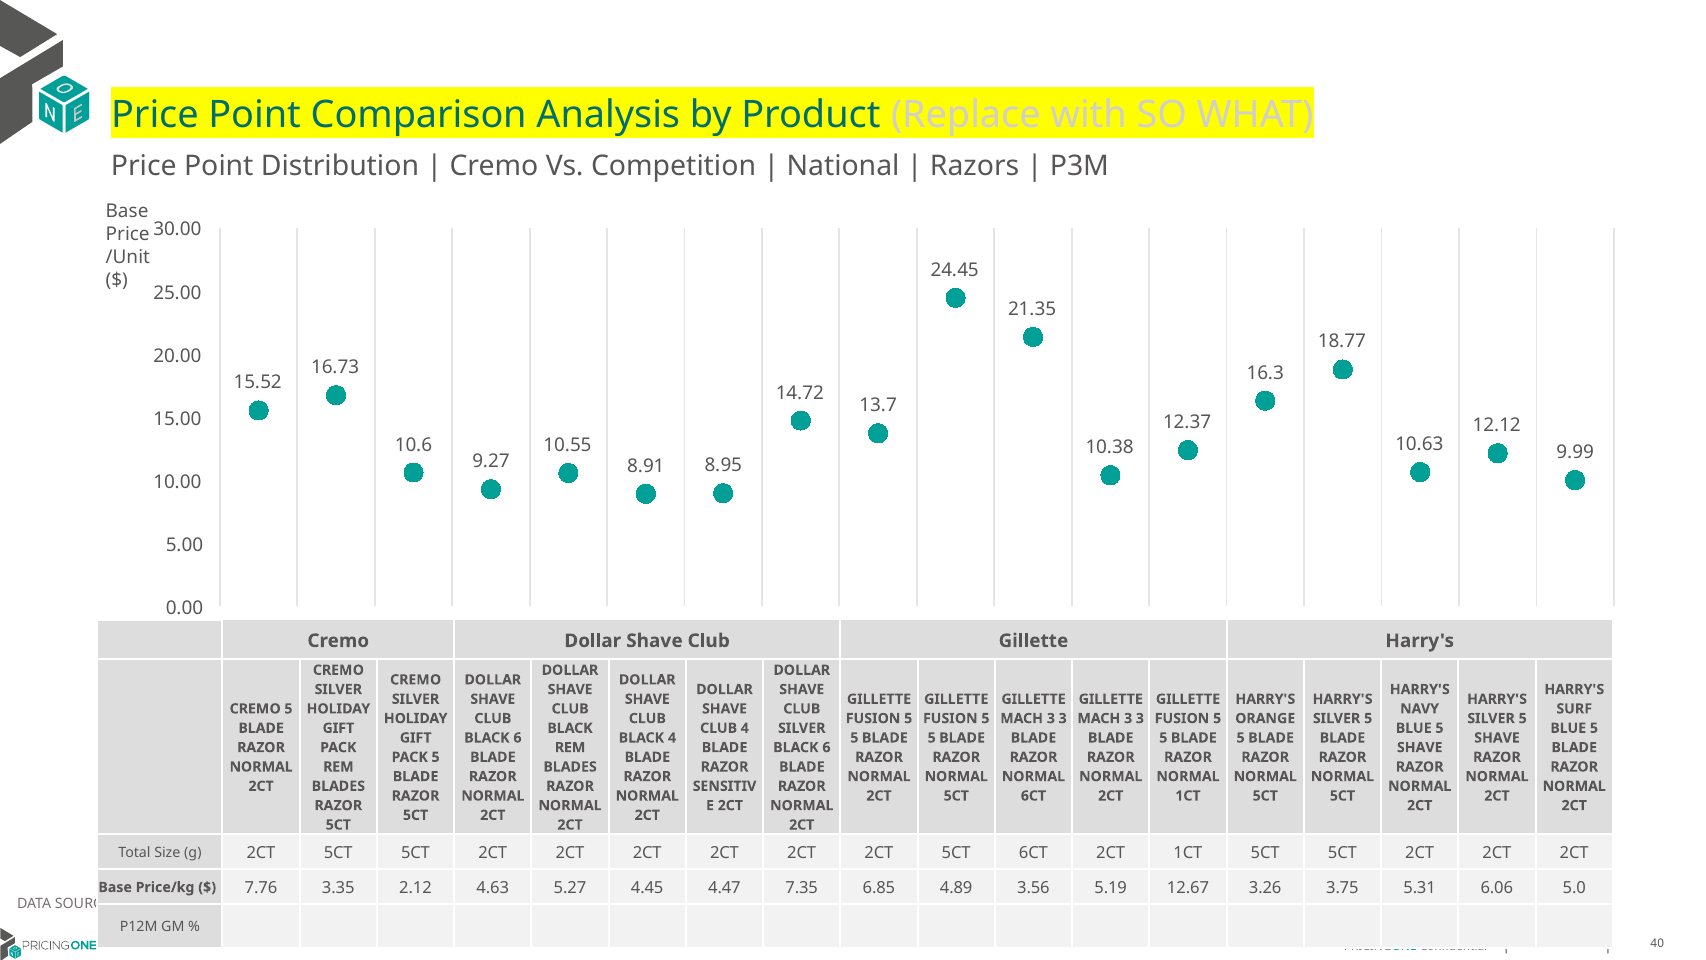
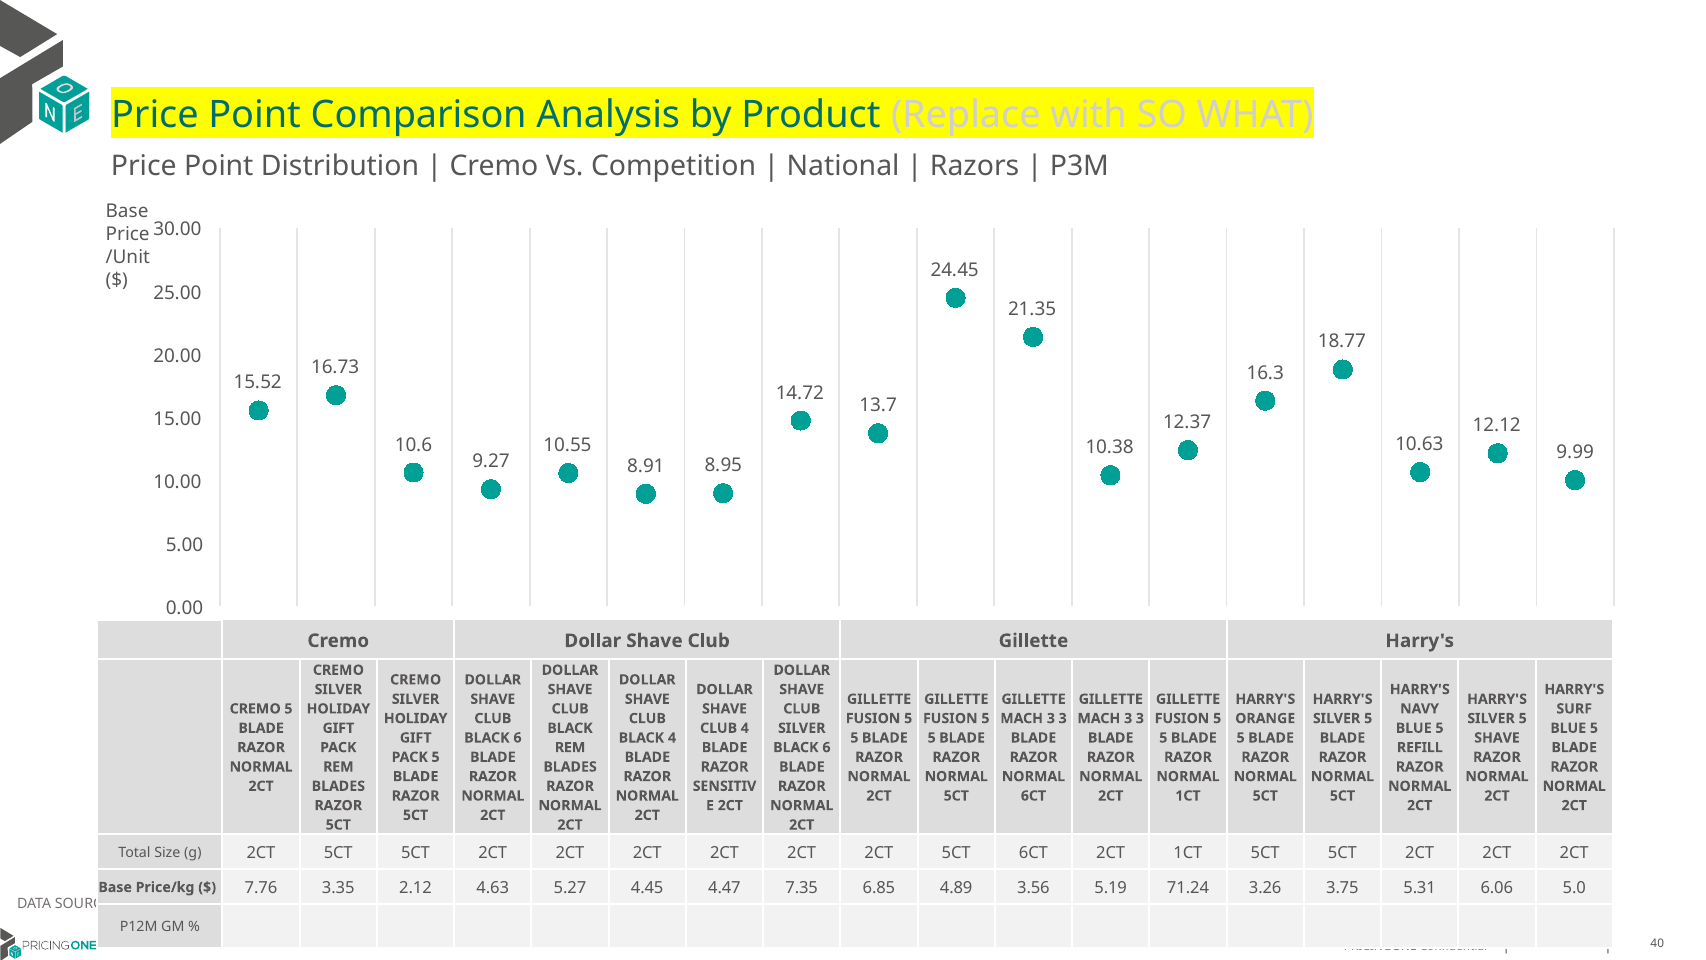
SHAVE at (1420, 747): SHAVE -> REFILL
12.67: 12.67 -> 71.24
